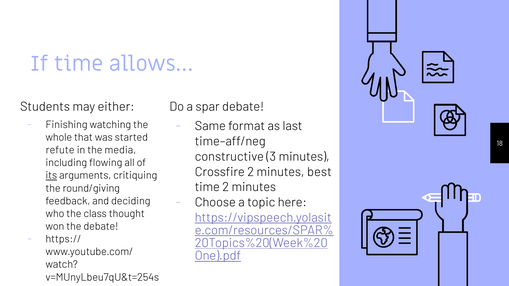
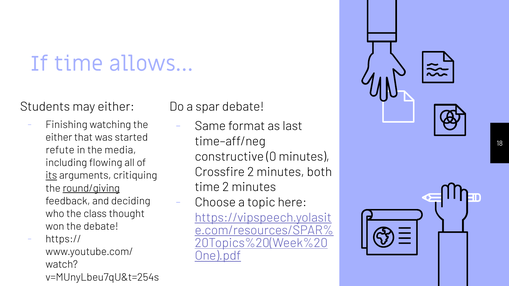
whole at (59, 138): whole -> either
3: 3 -> 0
best: best -> both
round/giving underline: none -> present
